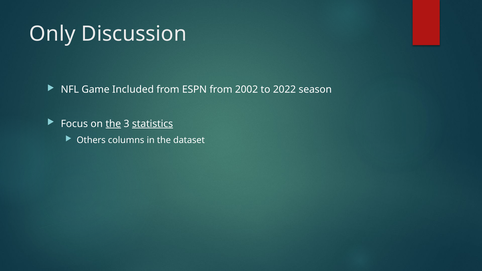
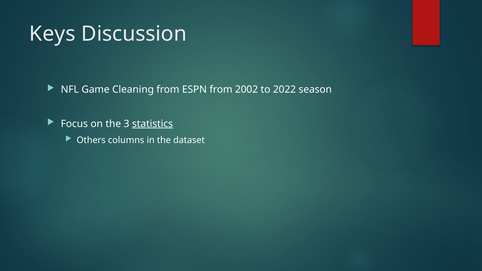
Only: Only -> Keys
Included: Included -> Cleaning
the at (113, 124) underline: present -> none
